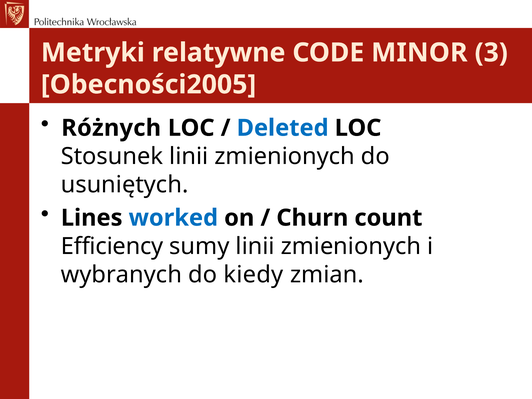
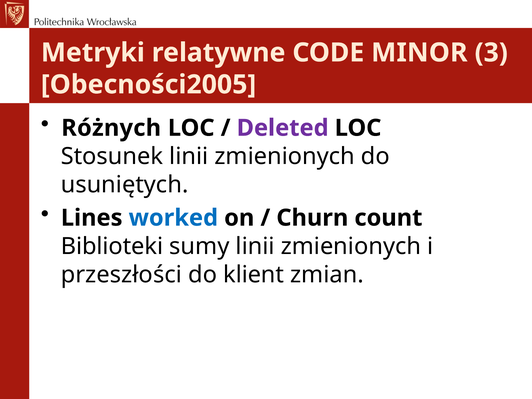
Deleted colour: blue -> purple
Efficiency: Efficiency -> Biblioteki
wybranych: wybranych -> przeszłości
kiedy: kiedy -> klient
